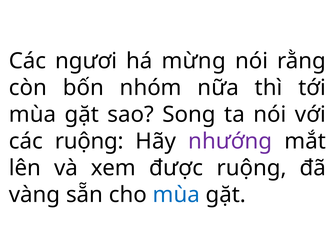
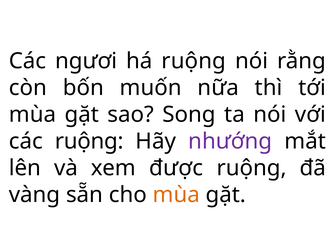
há mừng: mừng -> ruộng
nhóm: nhóm -> muốn
mùa at (176, 195) colour: blue -> orange
